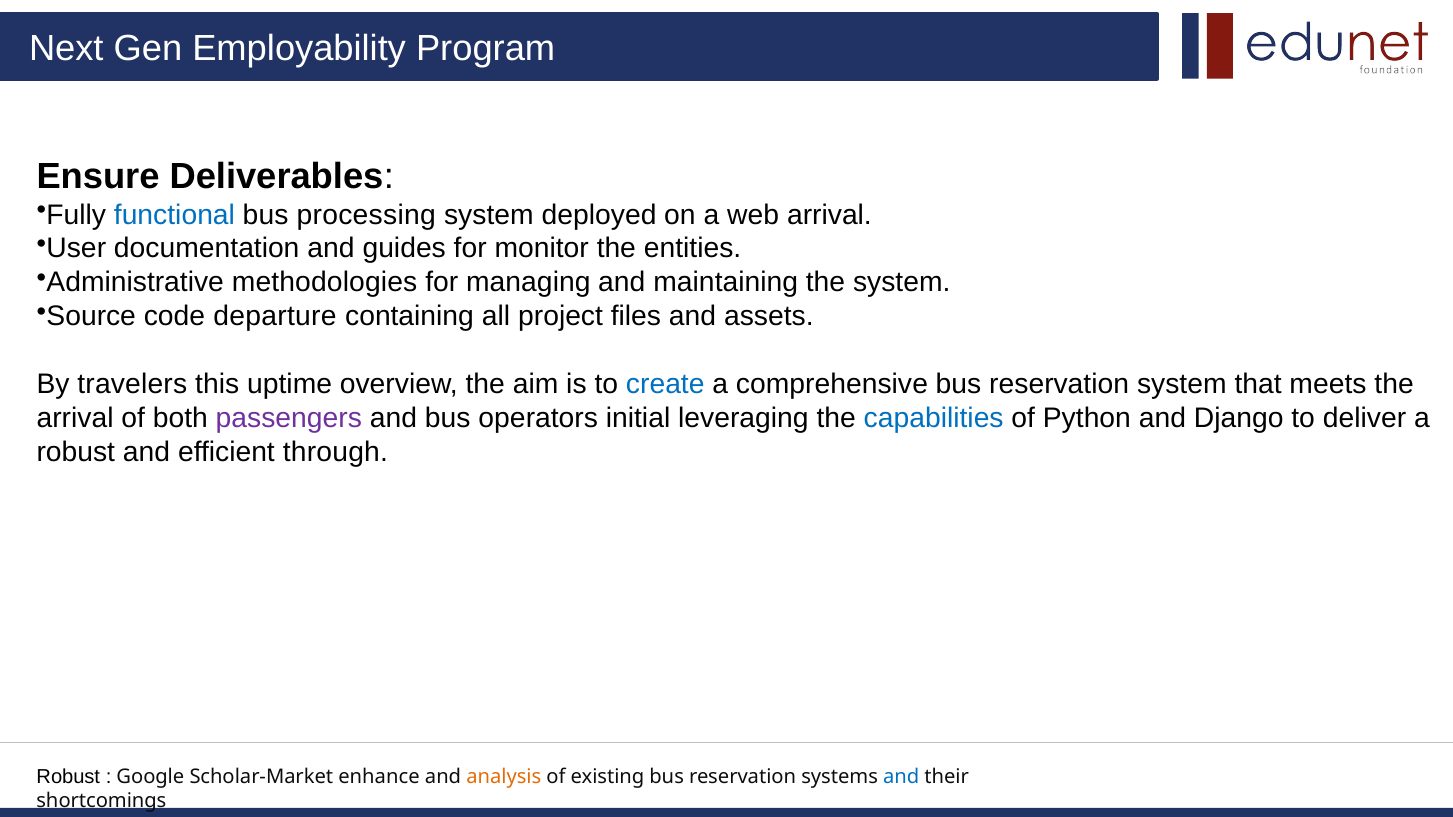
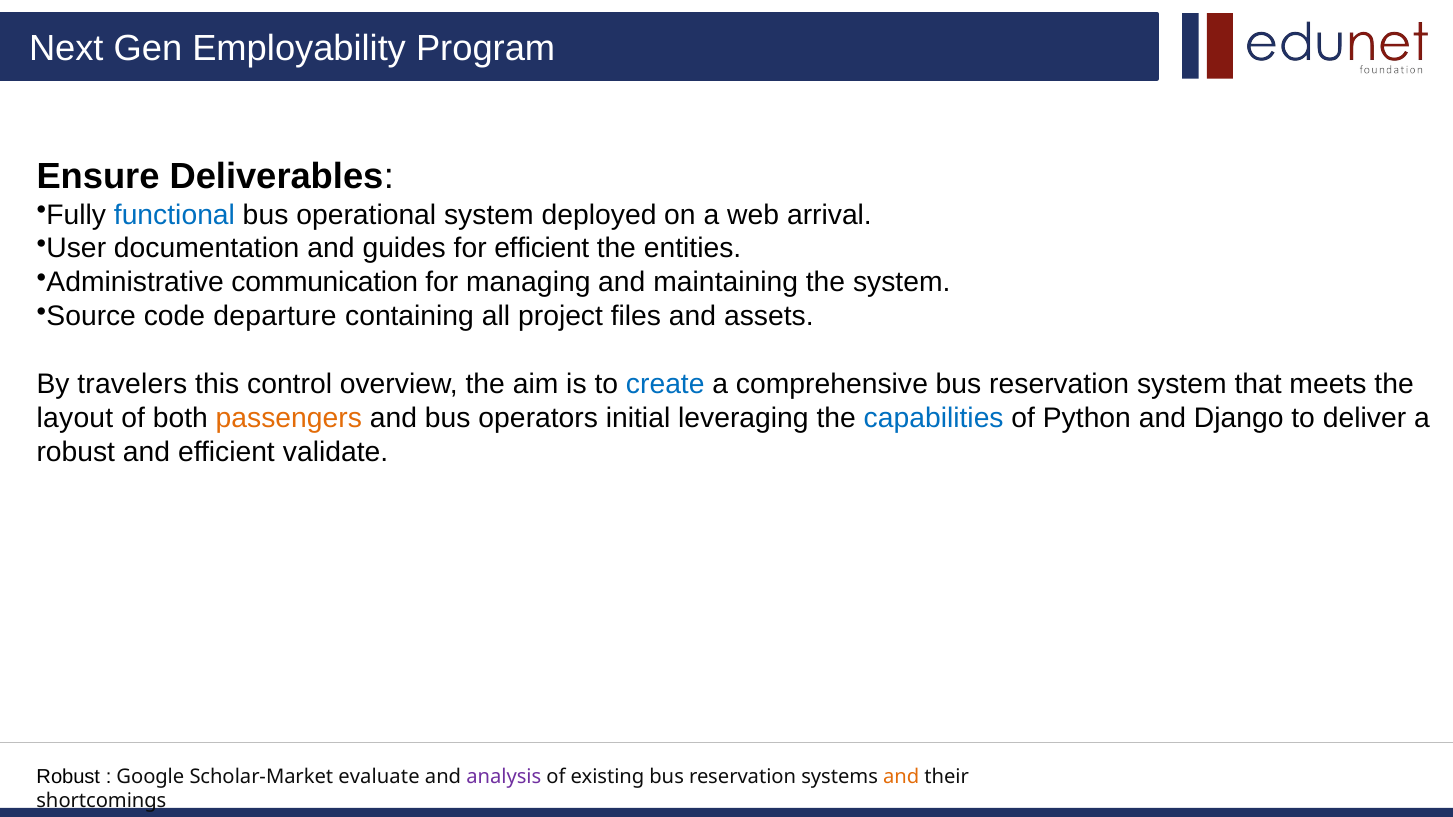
processing: processing -> operational
for monitor: monitor -> efficient
methodologies: methodologies -> communication
uptime: uptime -> control
arrival at (75, 418): arrival -> layout
passengers colour: purple -> orange
through: through -> validate
enhance: enhance -> evaluate
analysis colour: orange -> purple
and at (901, 777) colour: blue -> orange
